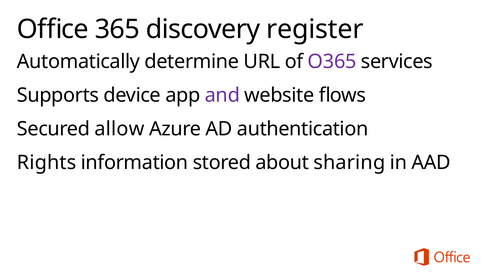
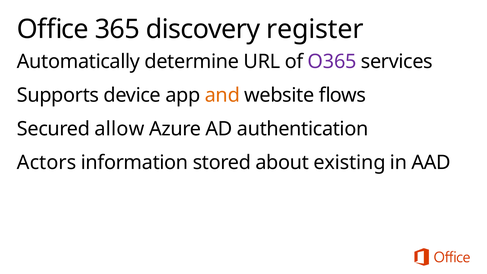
and colour: purple -> orange
Rights: Rights -> Actors
sharing: sharing -> existing
